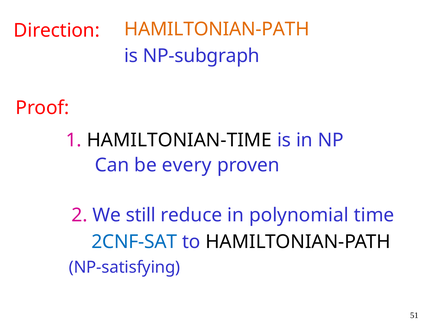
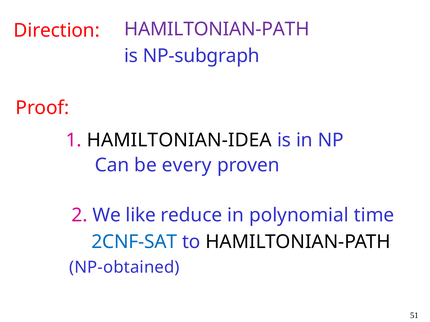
HAMILTONIAN-PATH at (217, 29) colour: orange -> purple
HAMILTONIAN-TIME: HAMILTONIAN-TIME -> HAMILTONIAN-IDEA
still: still -> like
NP-satisfying: NP-satisfying -> NP-obtained
